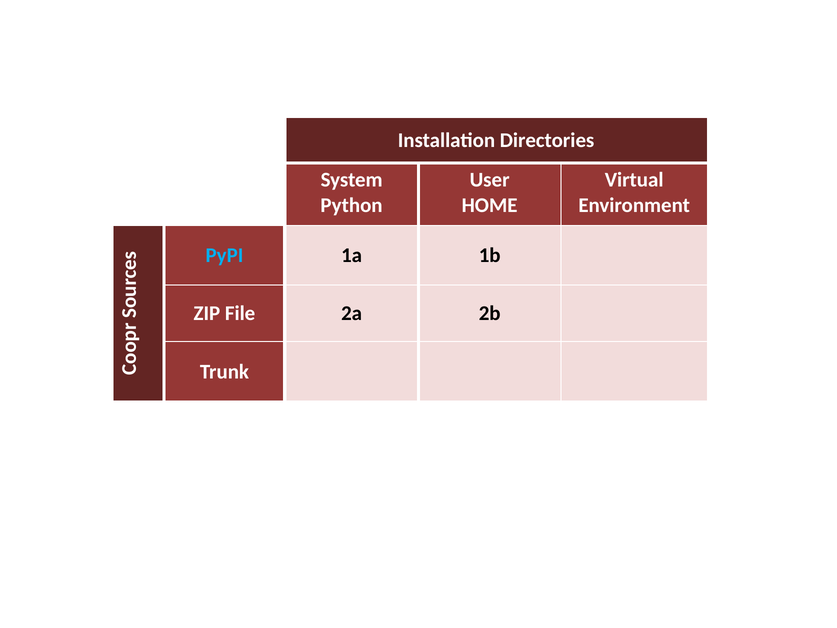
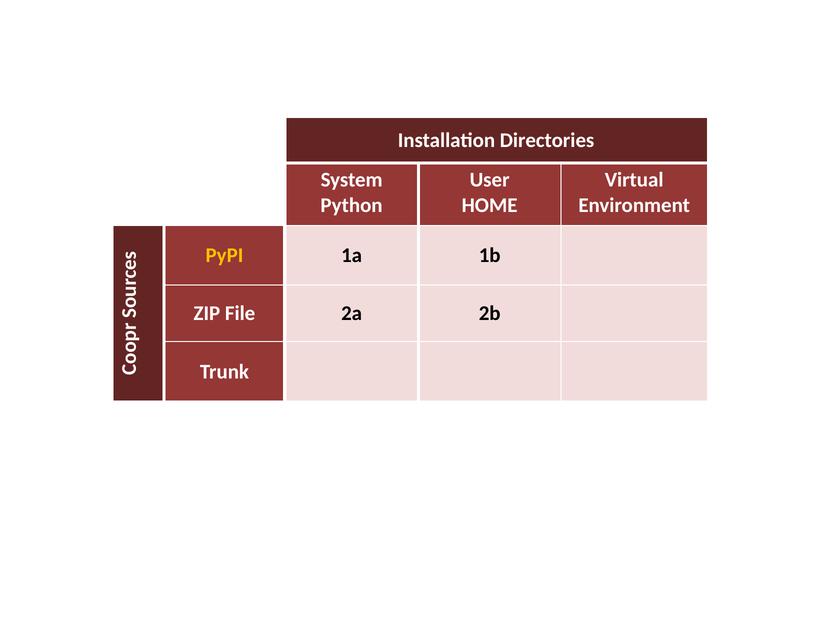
PyPI colour: light blue -> yellow
